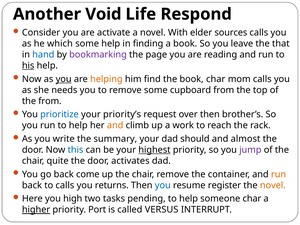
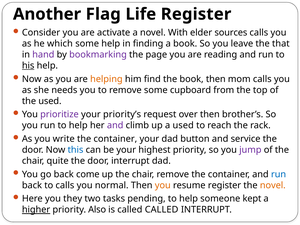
Void: Void -> Flag
Life Respond: Respond -> Register
hand colour: blue -> purple
you at (64, 79) underline: present -> none
book char: char -> then
the from: from -> used
prioritize colour: blue -> purple
and at (115, 125) colour: orange -> purple
a work: work -> used
summary at (115, 139): summary -> container
should: should -> button
almost: almost -> service
highest underline: present -> none
door activates: activates -> interrupt
run at (279, 174) colour: orange -> blue
returns: returns -> normal
you at (163, 185) colour: blue -> orange
high: high -> they
someone char: char -> kept
Port: Port -> Also
called VERSUS: VERSUS -> CALLED
